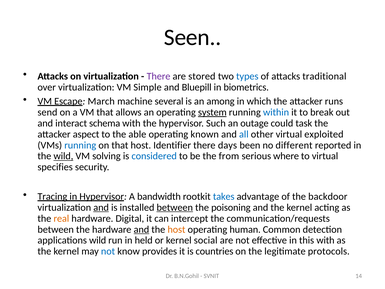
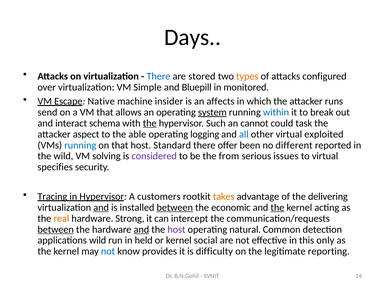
Seen: Seen -> Days
There at (159, 76) colour: purple -> blue
types colour: blue -> orange
traditional: traditional -> configured
biometrics: biometrics -> monitored
March: March -> Native
several: several -> insider
among: among -> affects
the at (150, 123) underline: none -> present
outage: outage -> cannot
known: known -> logging
Identifier: Identifier -> Standard
days: days -> offer
wild at (63, 156) underline: present -> none
considered colour: blue -> purple
where: where -> issues
bandwidth: bandwidth -> customers
takes colour: blue -> orange
backdoor: backdoor -> delivering
poisoning: poisoning -> economic
the at (277, 207) underline: none -> present
Digital: Digital -> Strong
between at (56, 229) underline: none -> present
host at (176, 229) colour: orange -> purple
human: human -> natural
this with: with -> only
countries: countries -> difficulty
protocols: protocols -> reporting
